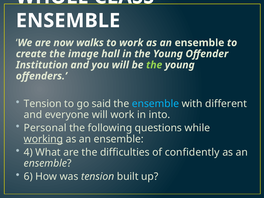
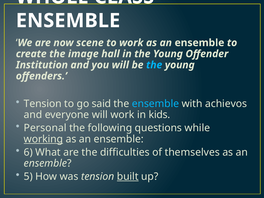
walks: walks -> scene
the at (154, 65) colour: light green -> light blue
different: different -> achievos
into: into -> kids
4: 4 -> 6
confidently: confidently -> themselves
6: 6 -> 5
built underline: none -> present
